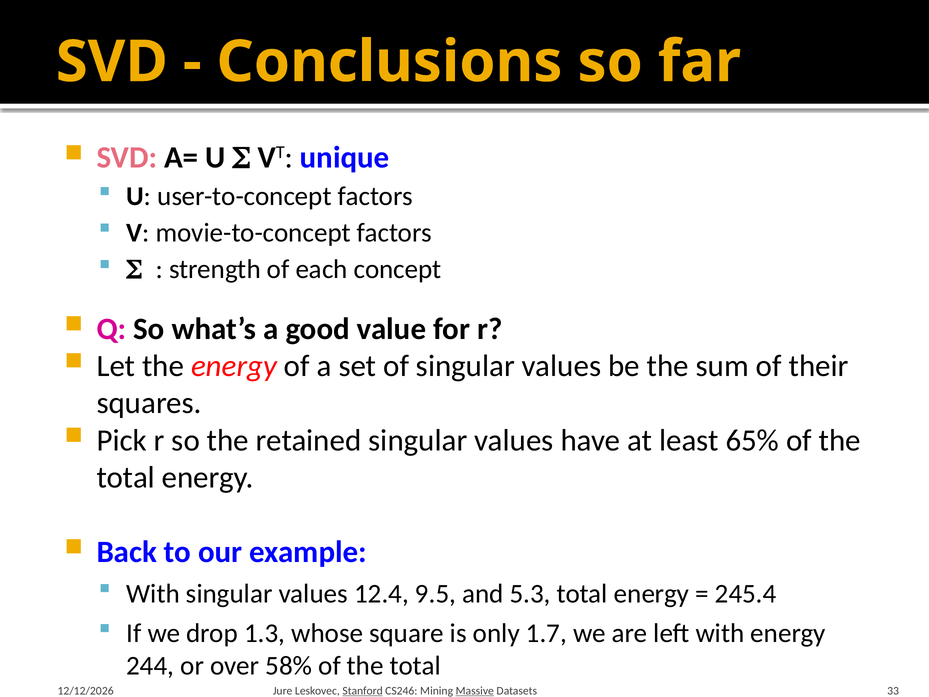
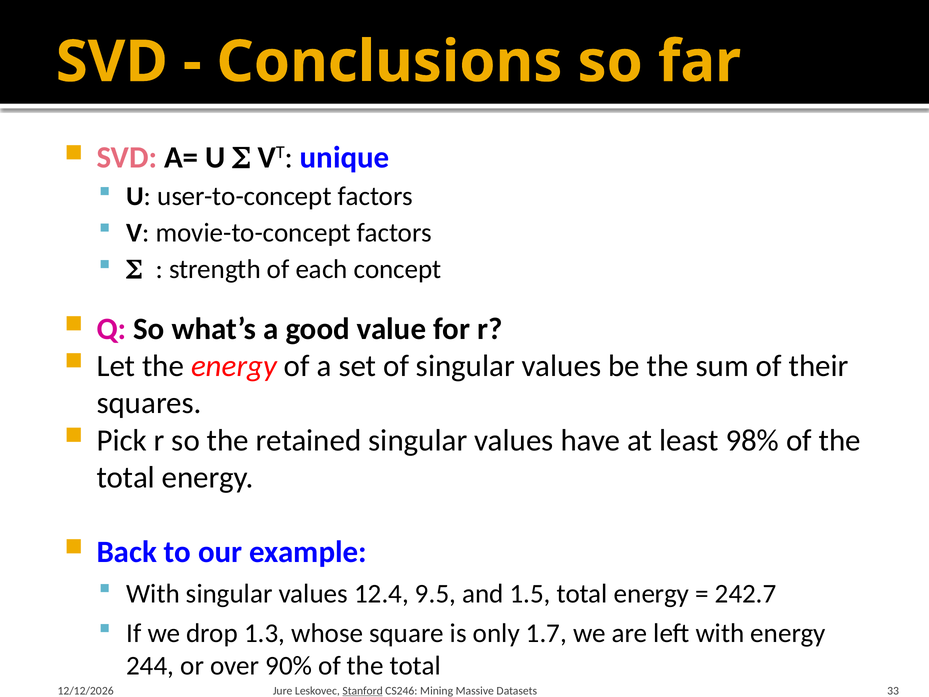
65%: 65% -> 98%
5.3: 5.3 -> 1.5
245.4: 245.4 -> 242.7
58%: 58% -> 90%
Massive underline: present -> none
